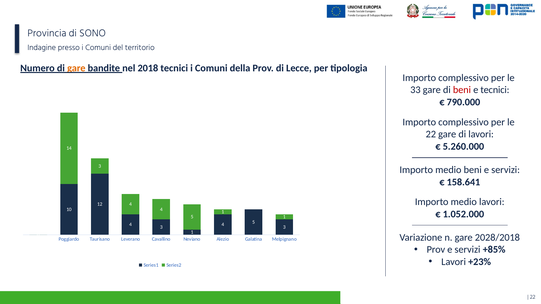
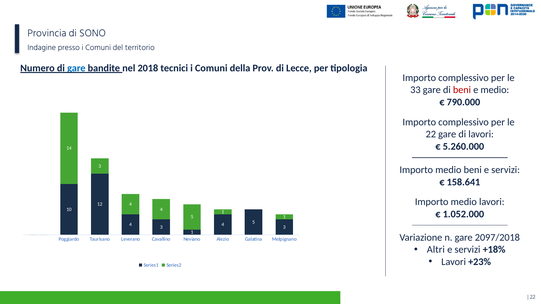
gare at (76, 68) colour: orange -> blue
e tecnici: tecnici -> medio
2028/2018: 2028/2018 -> 2097/2018
Prov at (436, 250): Prov -> Altri
+85%: +85% -> +18%
